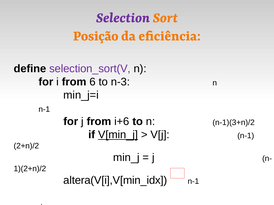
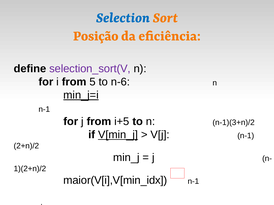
Selection colour: purple -> blue
6: 6 -> 5
n-3: n-3 -> n-6
min_j=i underline: none -> present
i+6: i+6 -> i+5
altera(V[i],V[min_idx: altera(V[i],V[min_idx -> maior(V[i],V[min_idx
